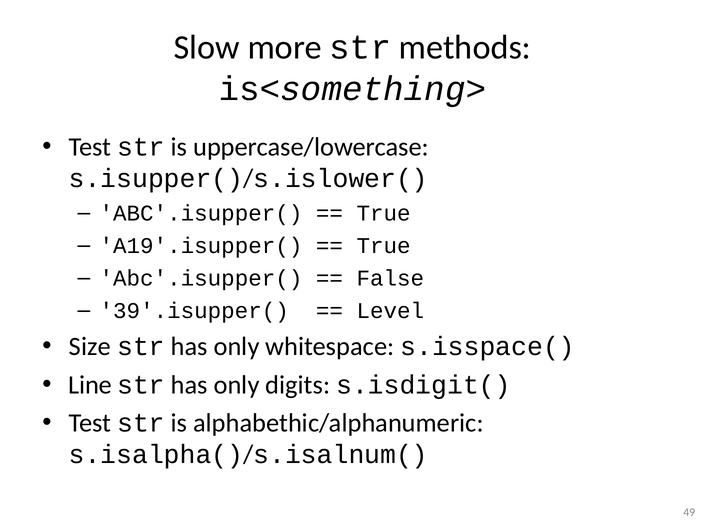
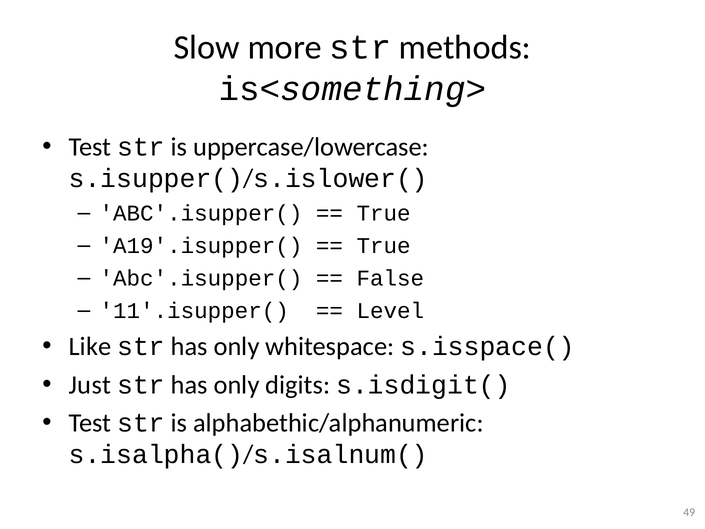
39'.isupper(: 39'.isupper( -> 11'.isupper(
Size: Size -> Like
Line: Line -> Just
